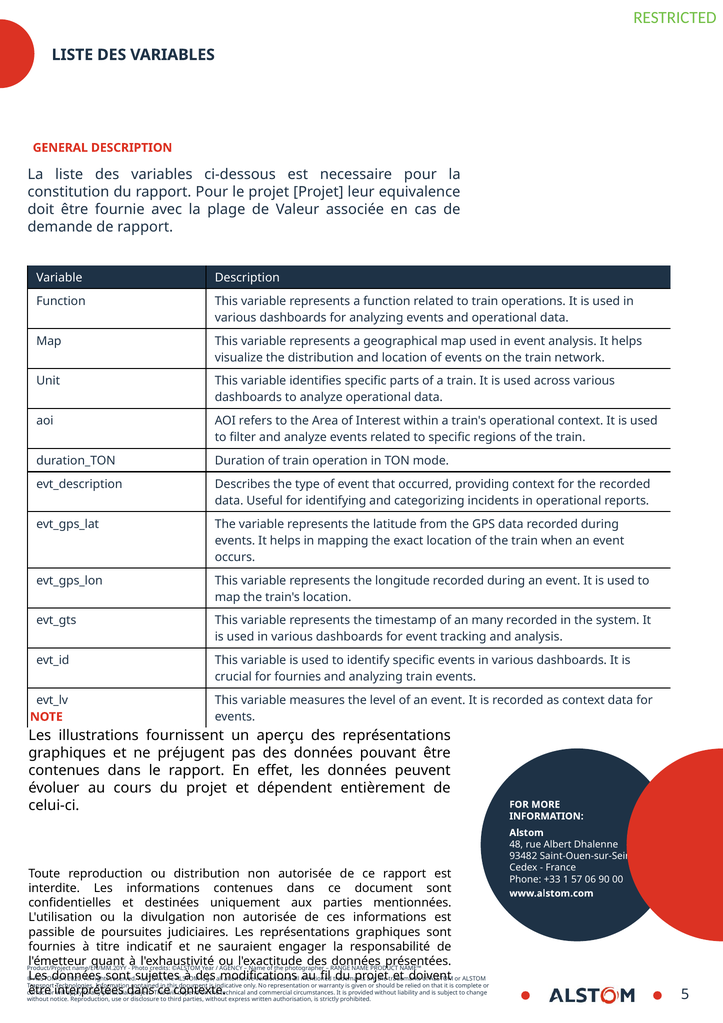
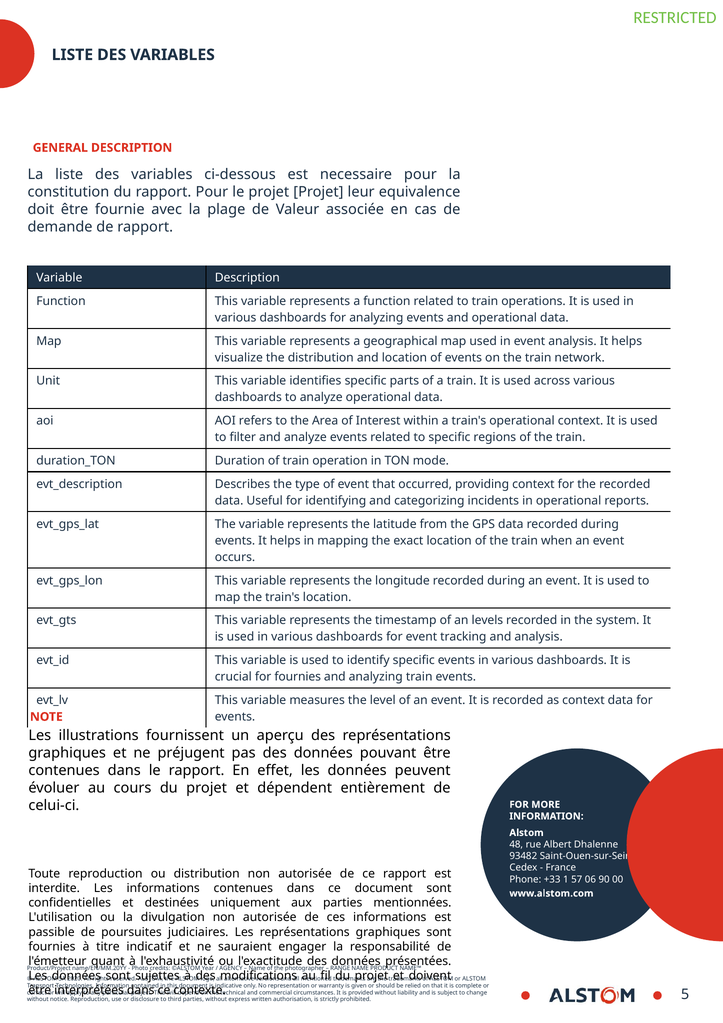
many: many -> levels
